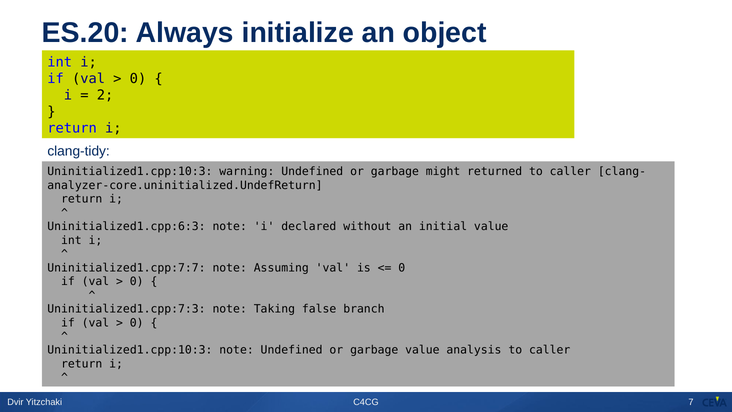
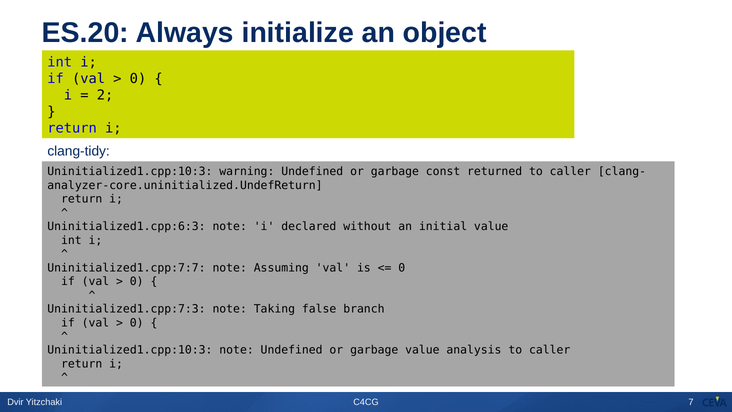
might: might -> const
